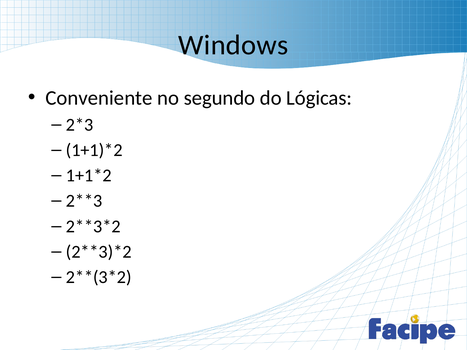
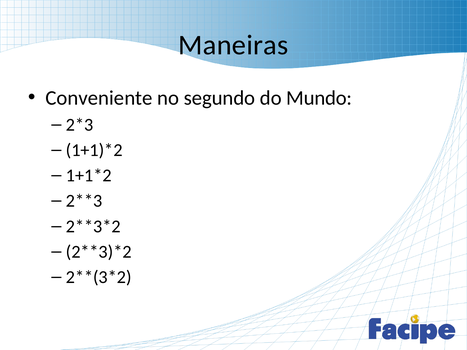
Windows: Windows -> Maneiras
Lógicas: Lógicas -> Mundo
